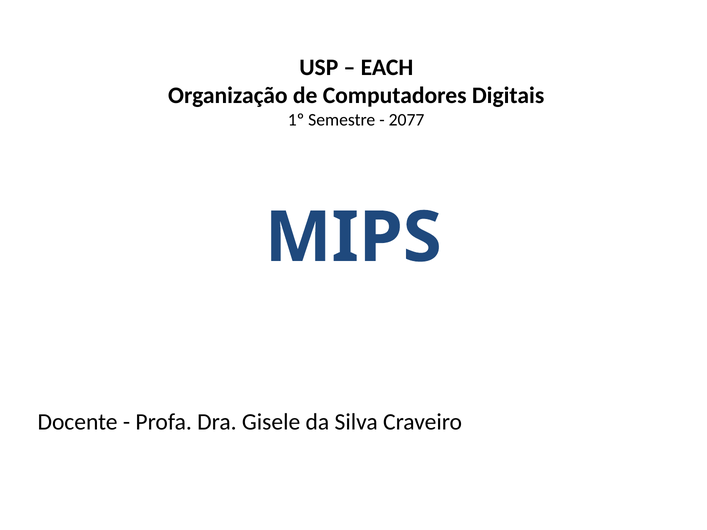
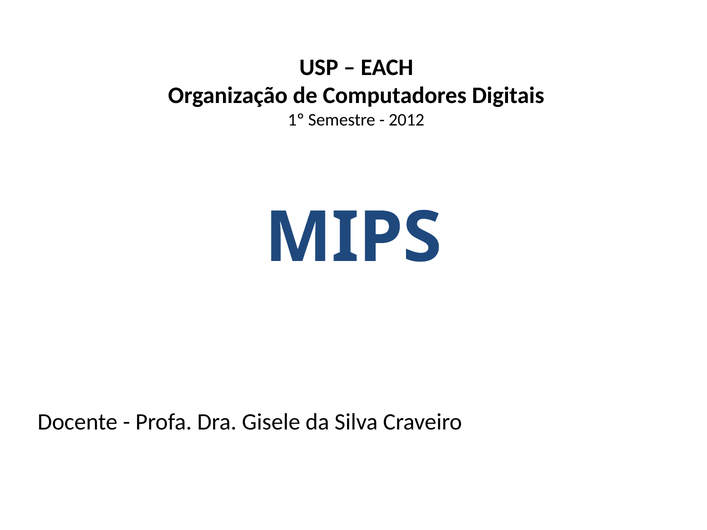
2077: 2077 -> 2012
